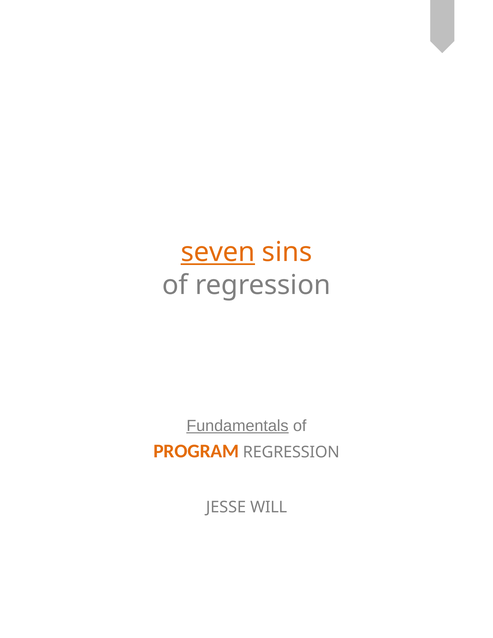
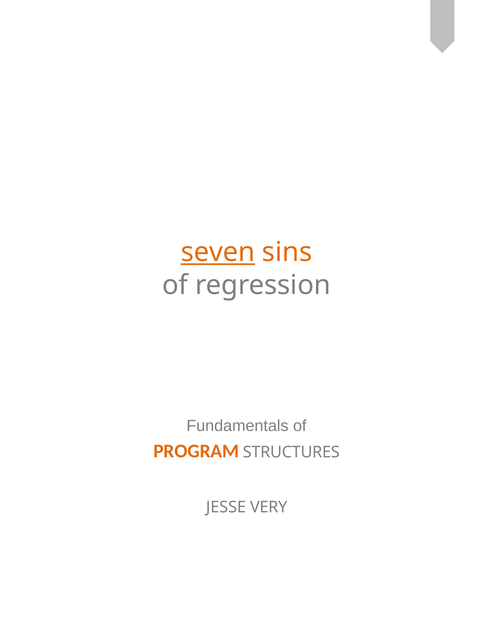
Fundamentals underline: present -> none
PROGRAM REGRESSION: REGRESSION -> STRUCTURES
WILL: WILL -> VERY
